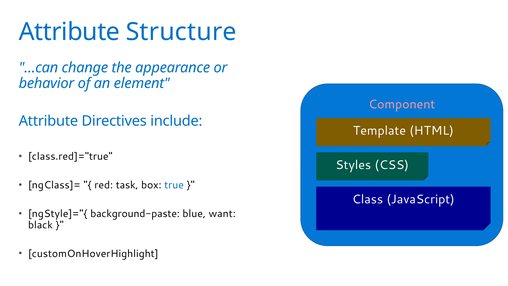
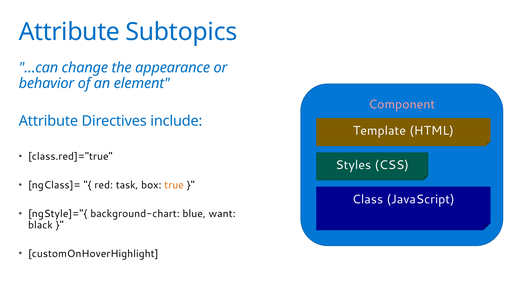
Structure: Structure -> Subtopics
true colour: blue -> orange
background-paste: background-paste -> background-chart
